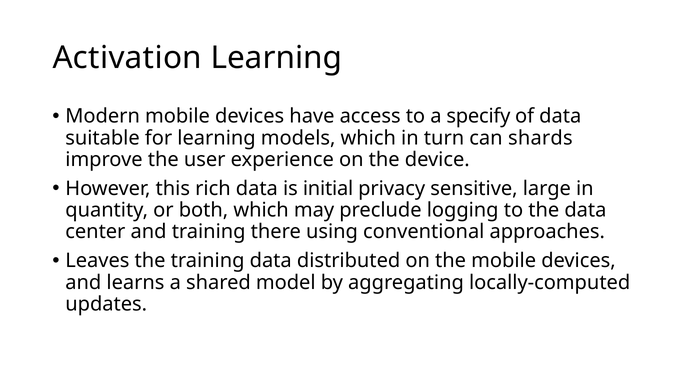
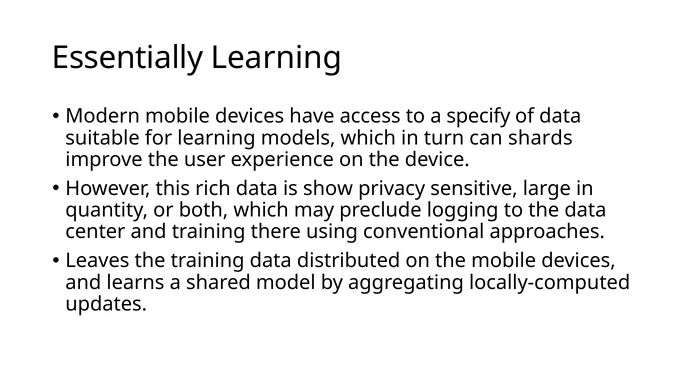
Activation: Activation -> Essentially
initial: initial -> show
